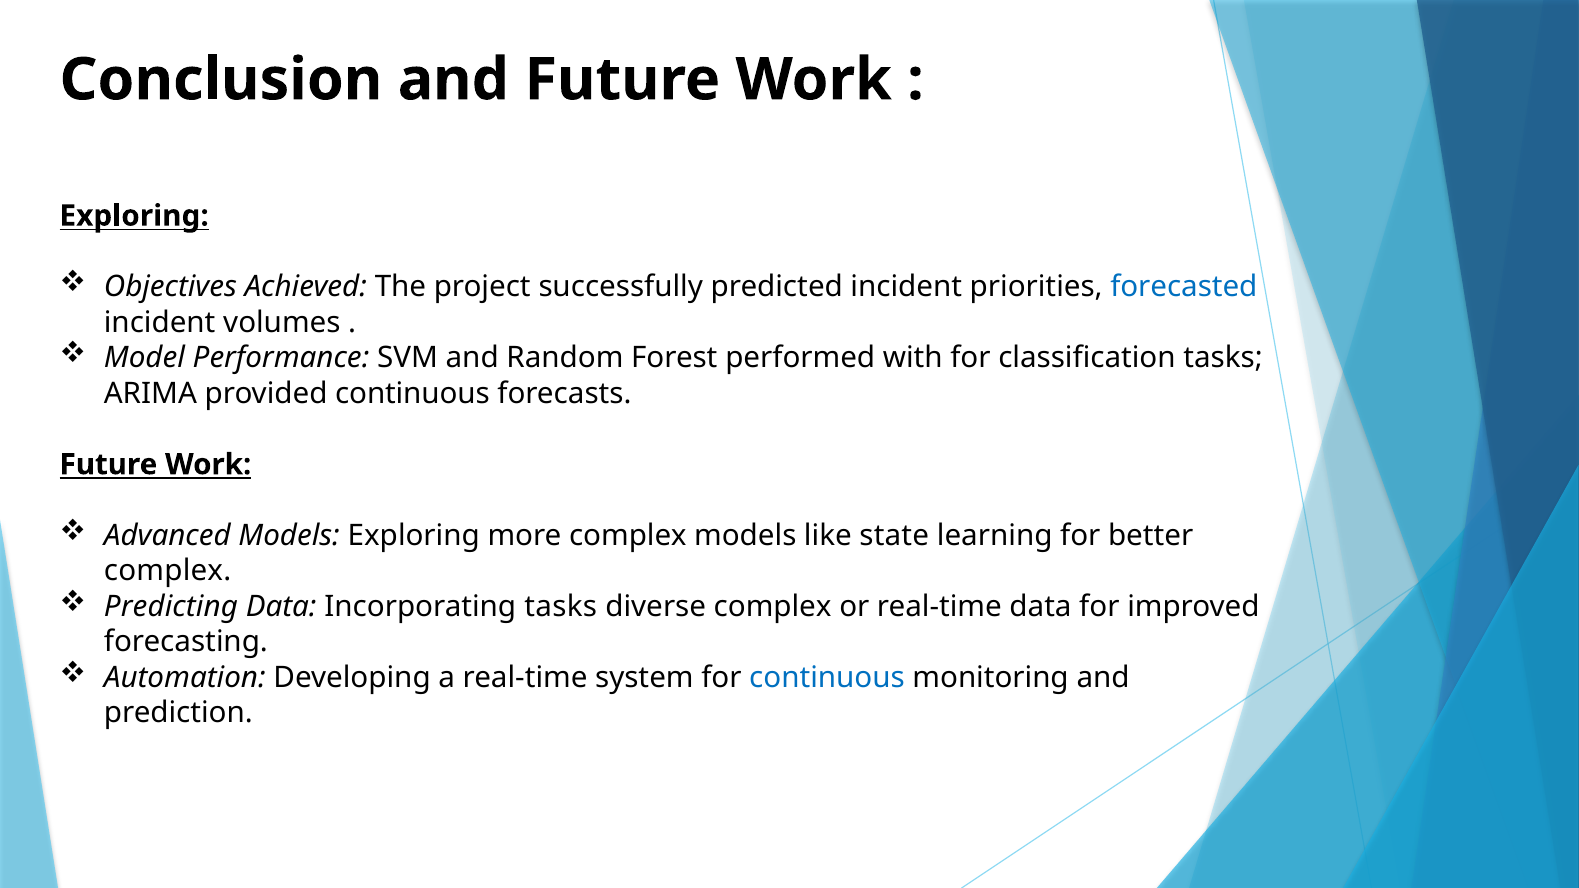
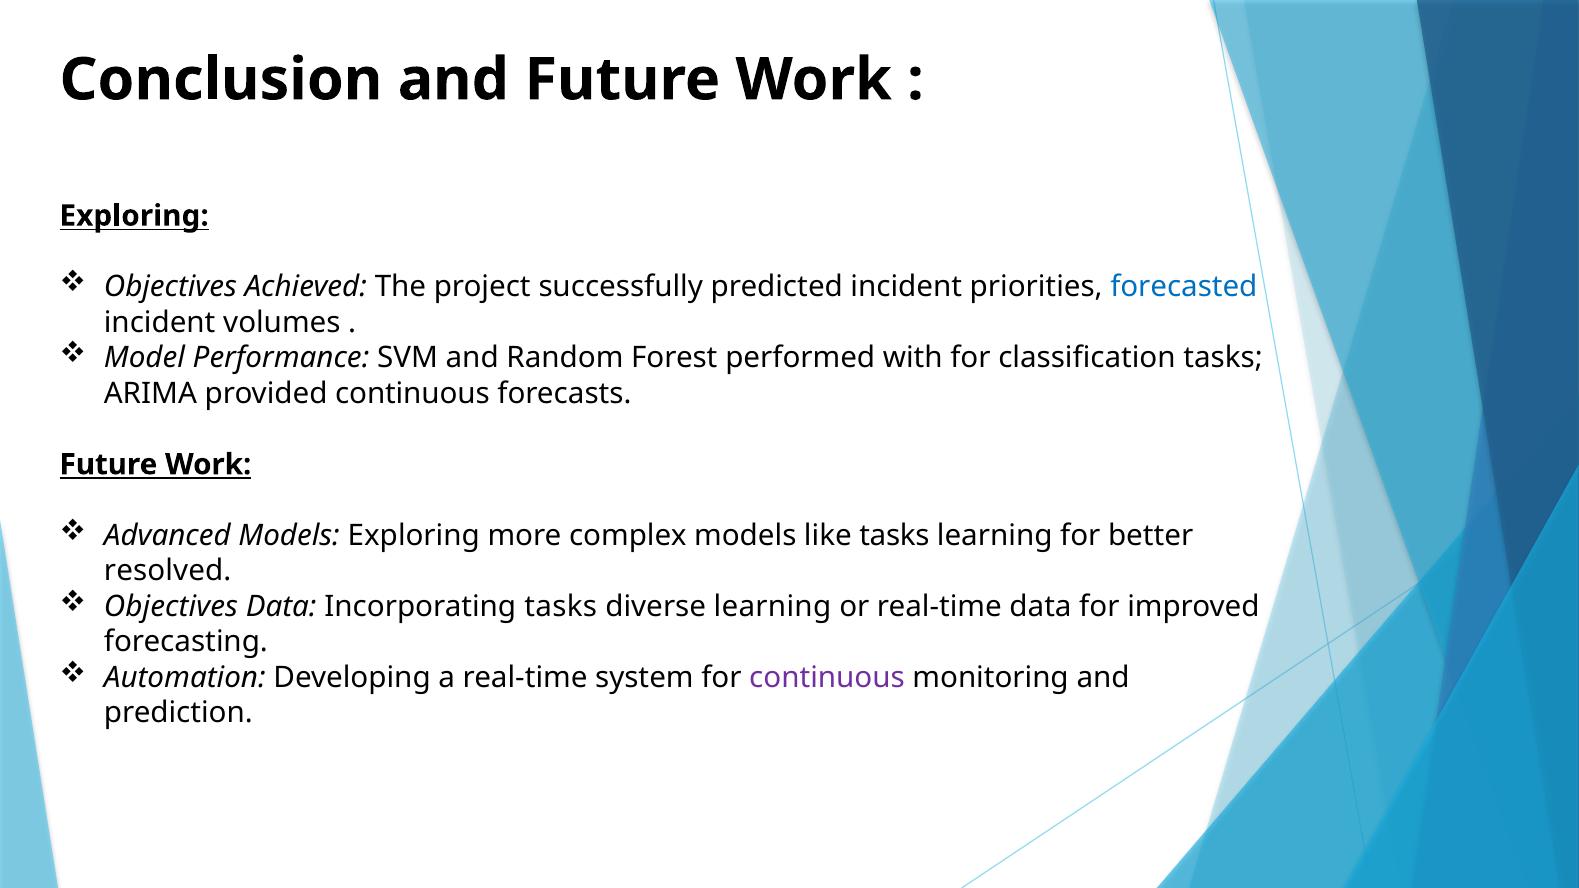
like state: state -> tasks
complex at (168, 571): complex -> resolved
Predicting at (171, 607): Predicting -> Objectives
diverse complex: complex -> learning
continuous at (827, 678) colour: blue -> purple
